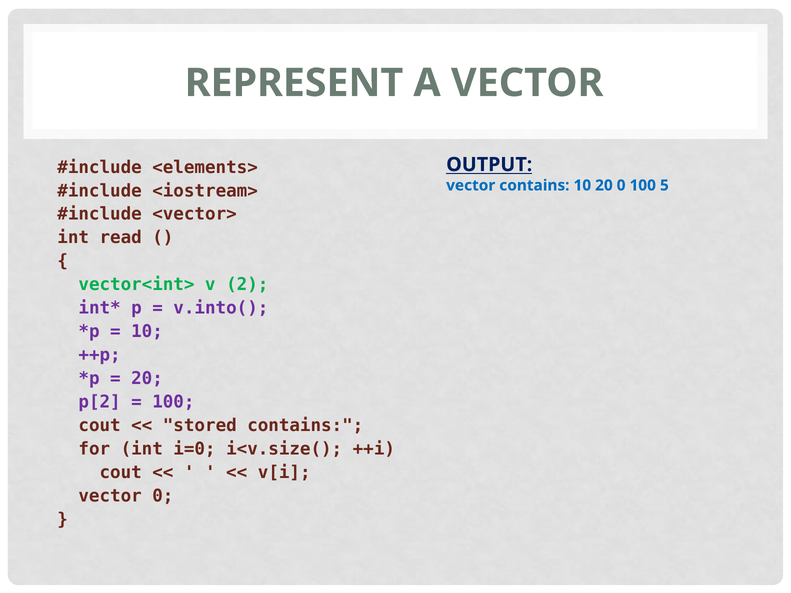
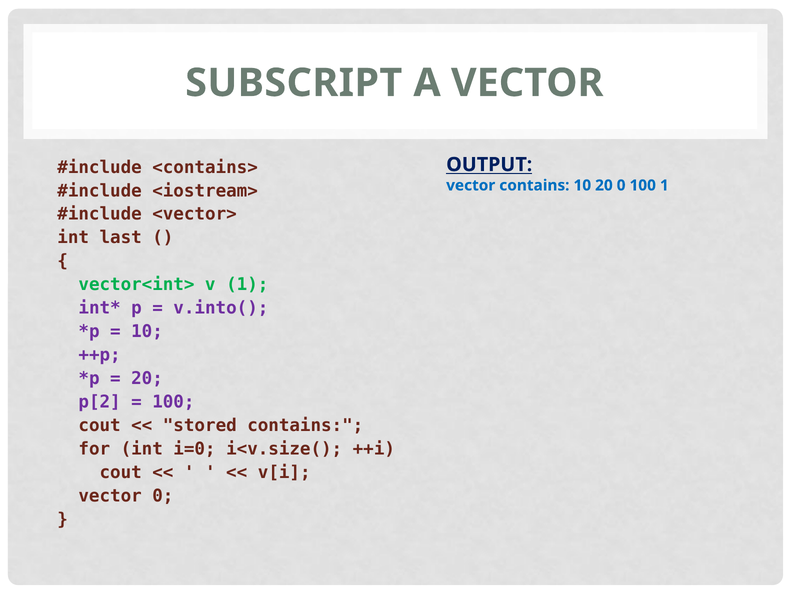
REPRESENT: REPRESENT -> SUBSCRIPT
<elements>: <elements> -> <contains>
100 5: 5 -> 1
read: read -> last
v 2: 2 -> 1
